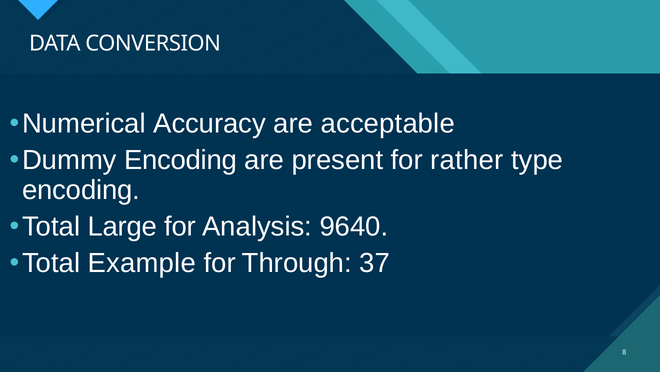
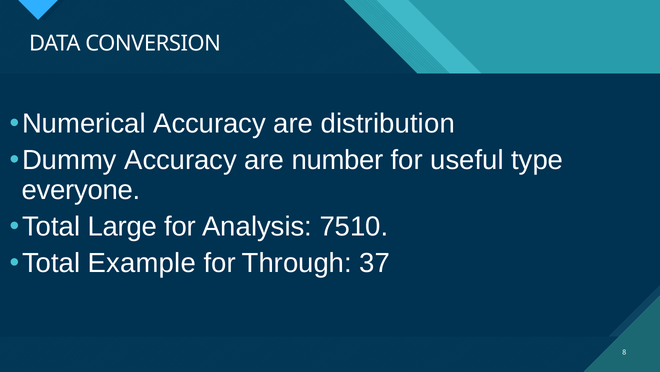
acceptable: acceptable -> distribution
Dummy Encoding: Encoding -> Accuracy
present: present -> number
rather: rather -> useful
encoding at (81, 190): encoding -> everyone
9640: 9640 -> 7510
